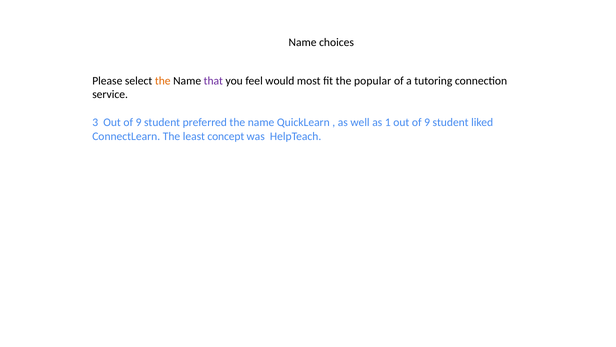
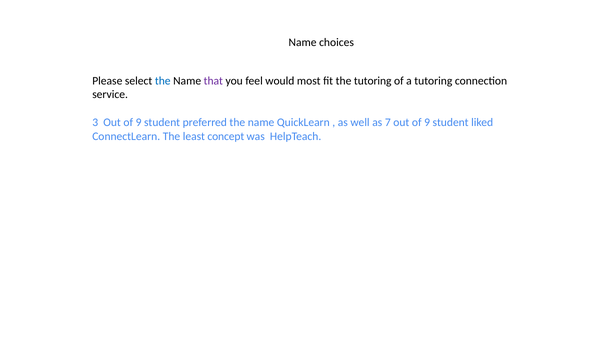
the at (163, 81) colour: orange -> blue
the popular: popular -> tutoring
1: 1 -> 7
